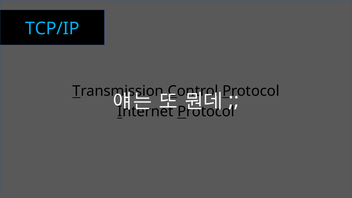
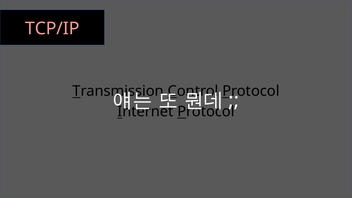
TCP/IP colour: light blue -> pink
